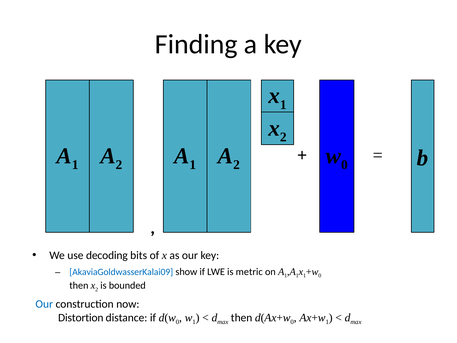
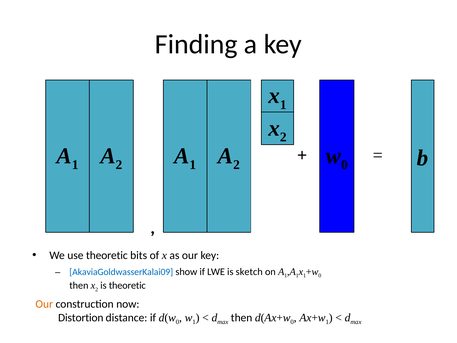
use decoding: decoding -> theoretic
metric: metric -> sketch
is bounded: bounded -> theoretic
Our at (44, 304) colour: blue -> orange
